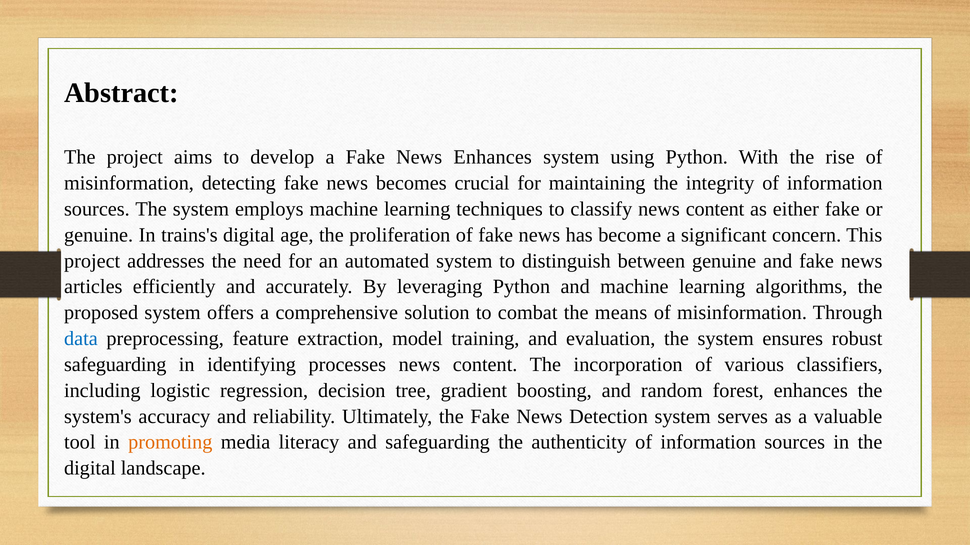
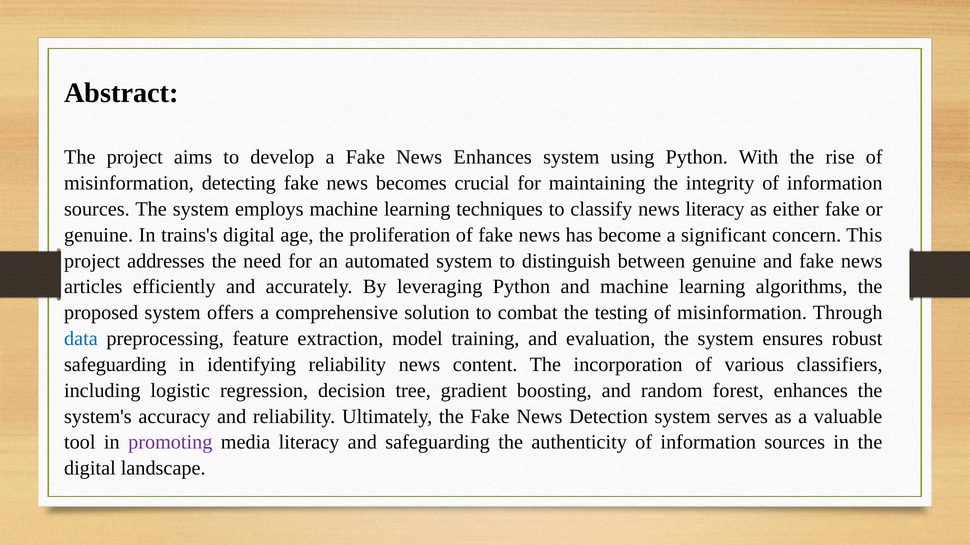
classify news content: content -> literacy
means: means -> testing
identifying processes: processes -> reliability
promoting colour: orange -> purple
